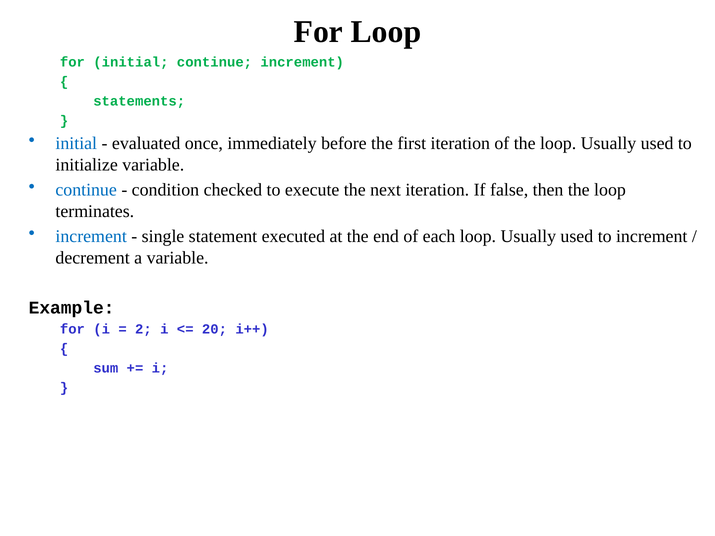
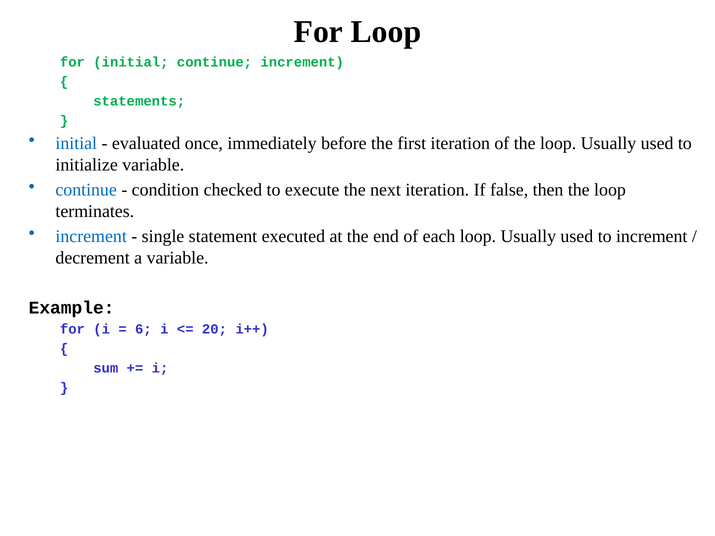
2: 2 -> 6
